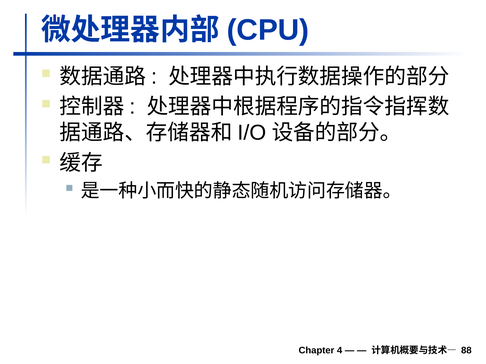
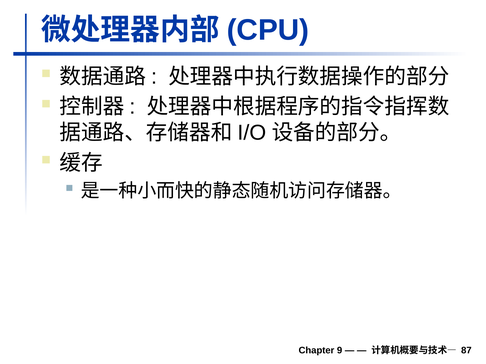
4: 4 -> 9
88: 88 -> 87
